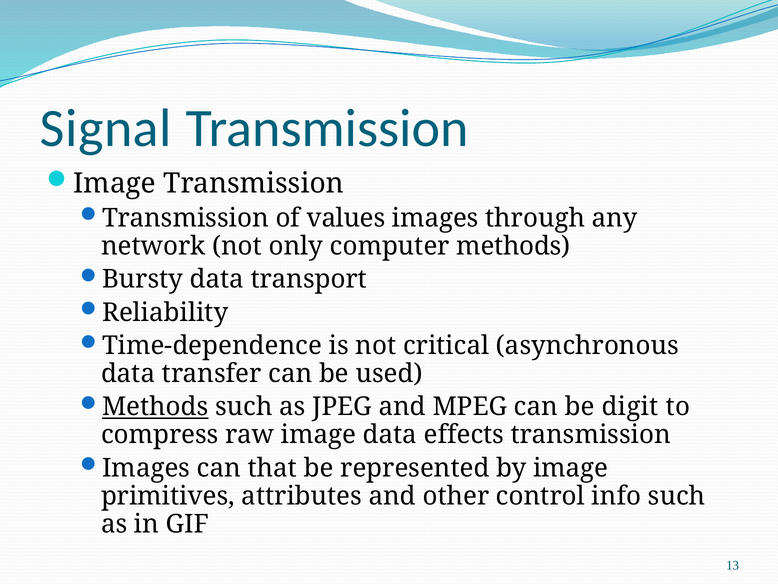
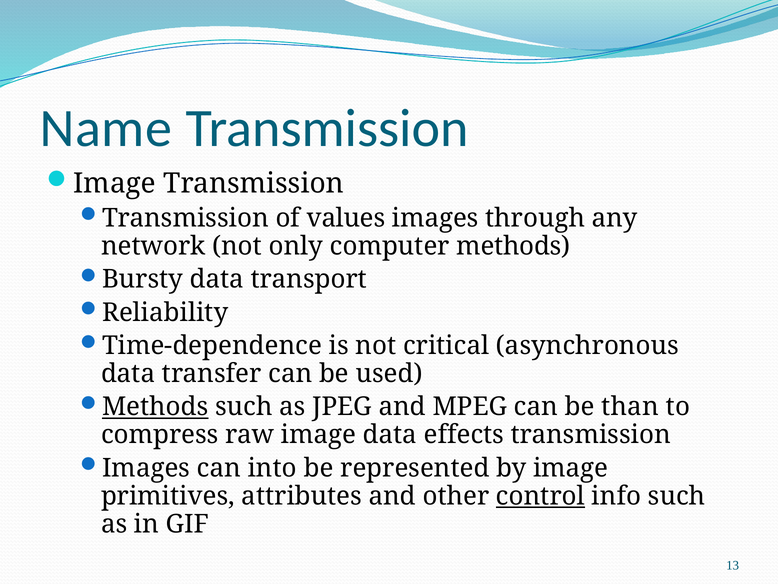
Signal: Signal -> Name
digit: digit -> than
that: that -> into
control underline: none -> present
